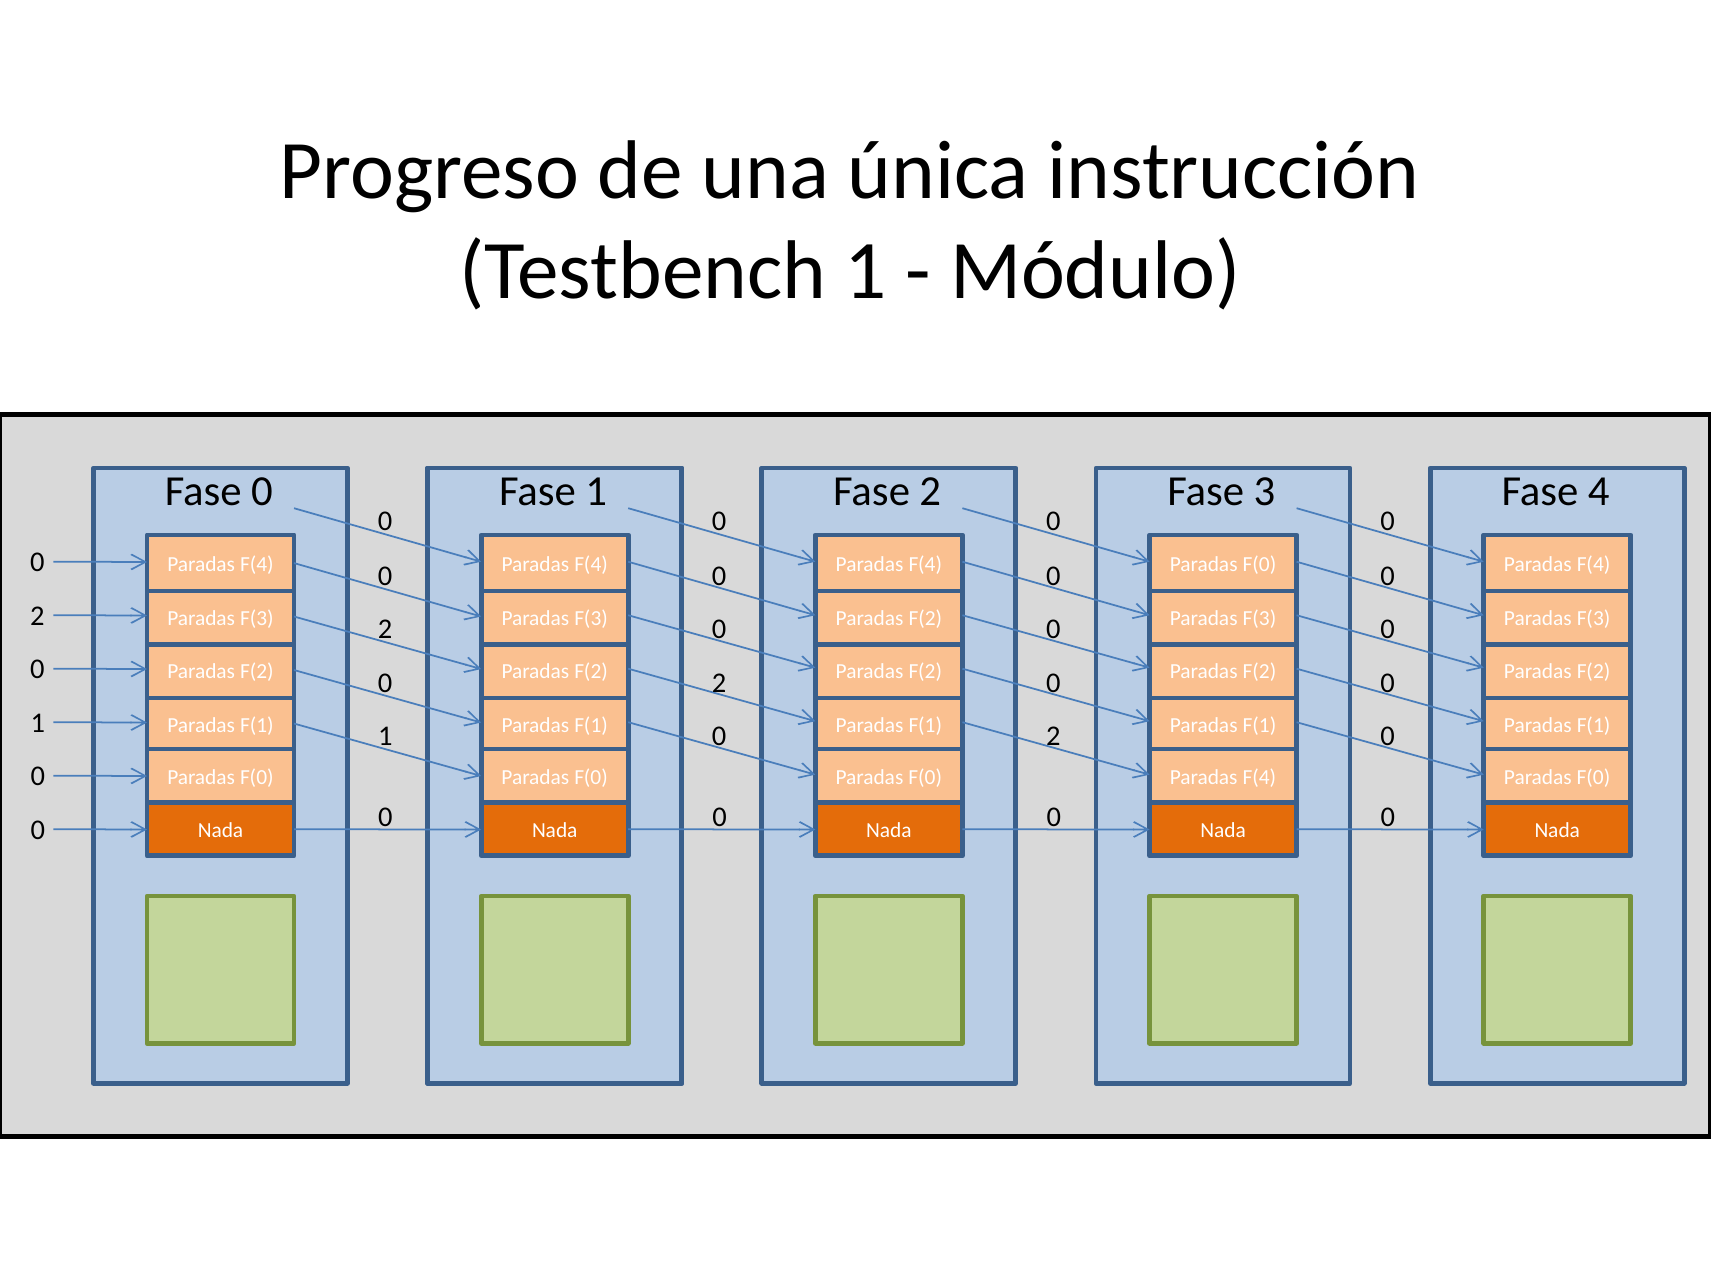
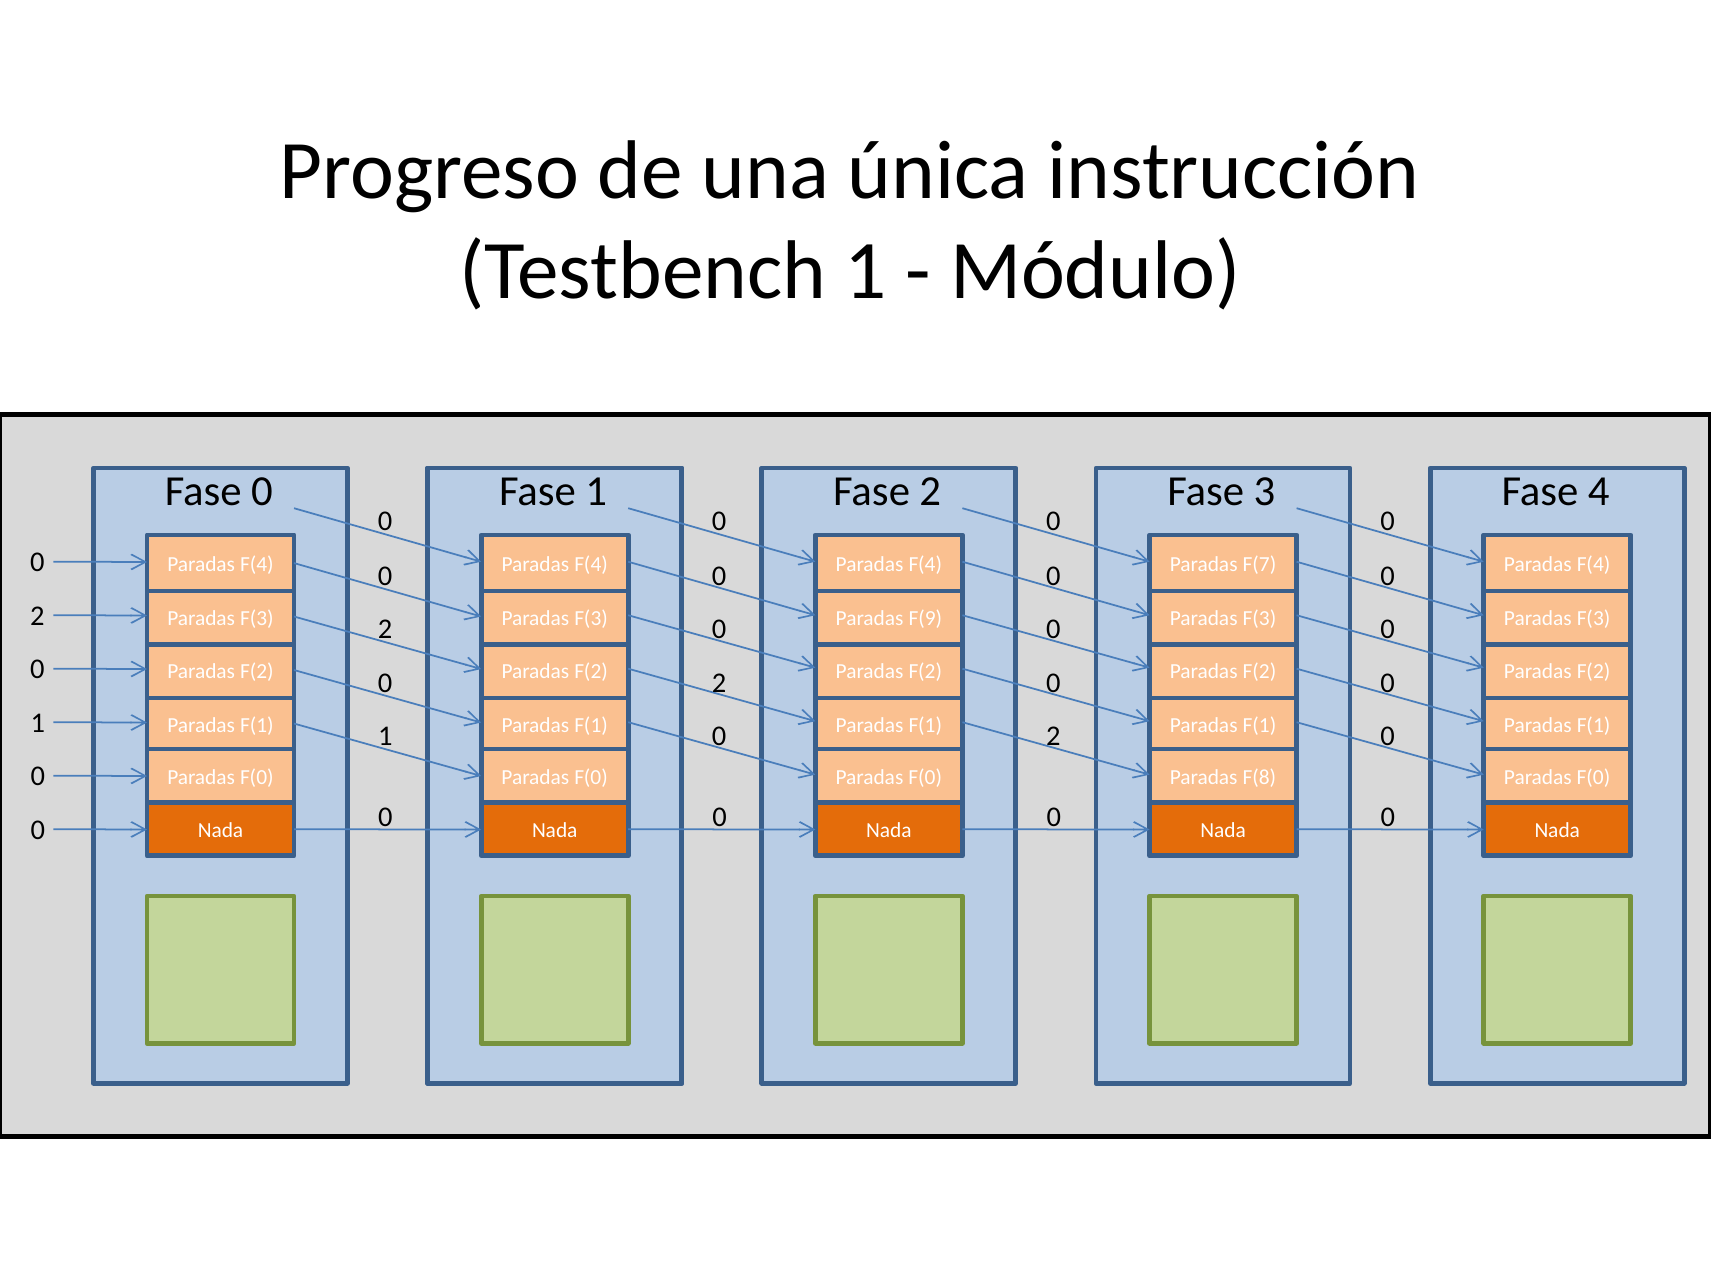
F(0 at (1259, 564): F(0 -> F(7
F(2 at (925, 618): F(2 -> F(9
F(4 at (1259, 777): F(4 -> F(8
